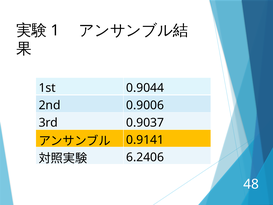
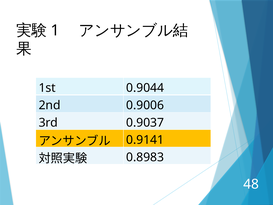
6.2406: 6.2406 -> 0.8983
